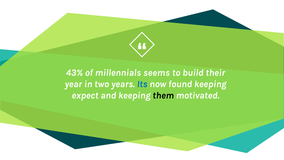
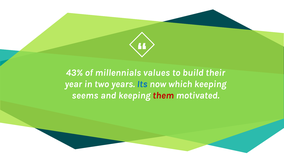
seems: seems -> values
found: found -> which
expect: expect -> seems
them colour: black -> red
